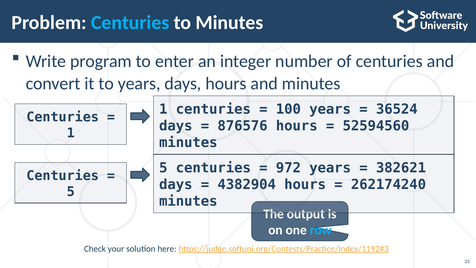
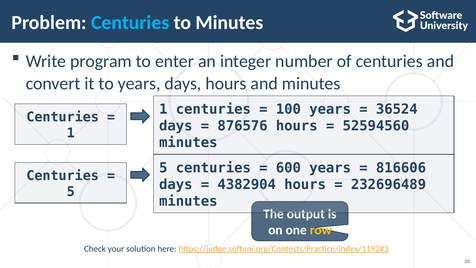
972: 972 -> 600
382621: 382621 -> 816606
262174240: 262174240 -> 232696489
row colour: light blue -> yellow
